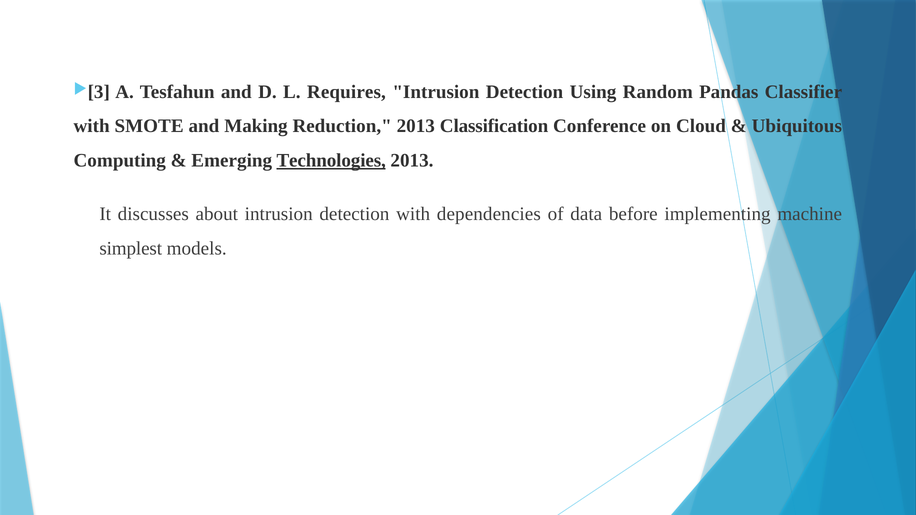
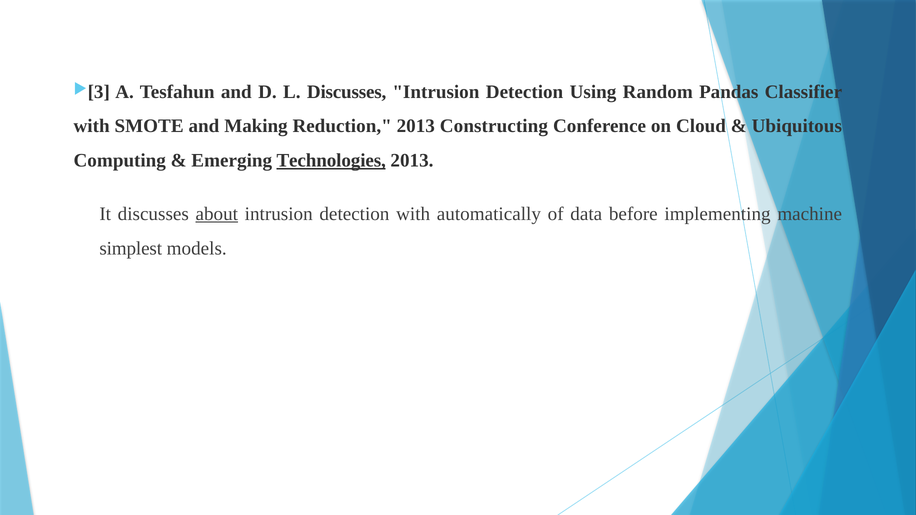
L Requires: Requires -> Discusses
Classification: Classification -> Constructing
about underline: none -> present
dependencies: dependencies -> automatically
